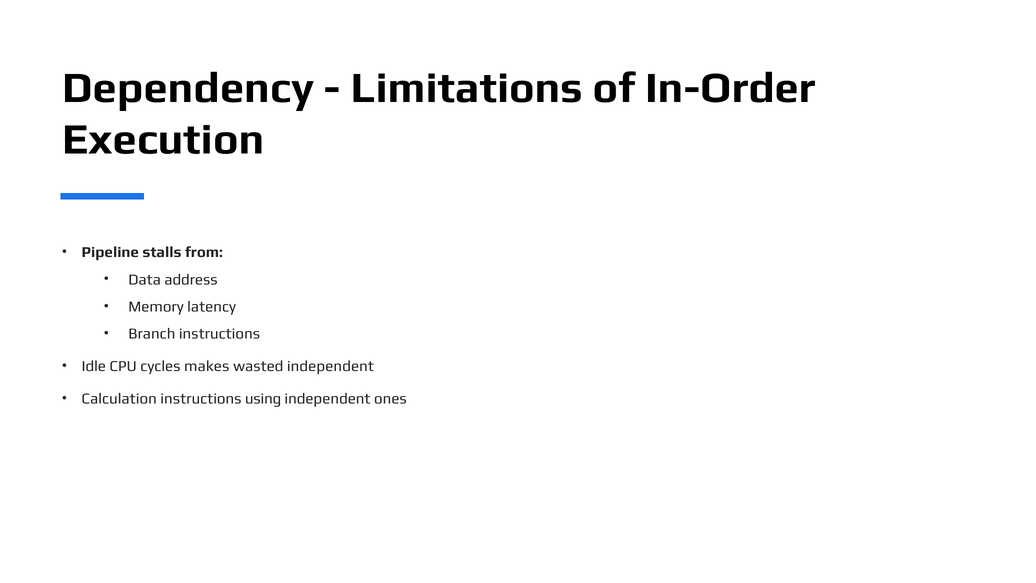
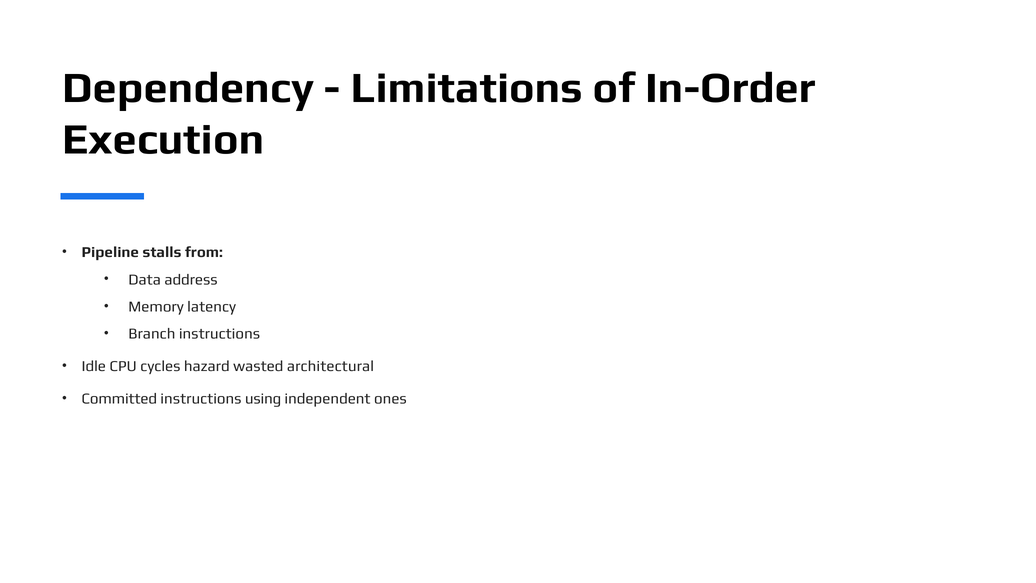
makes: makes -> hazard
wasted independent: independent -> architectural
Calculation: Calculation -> Committed
